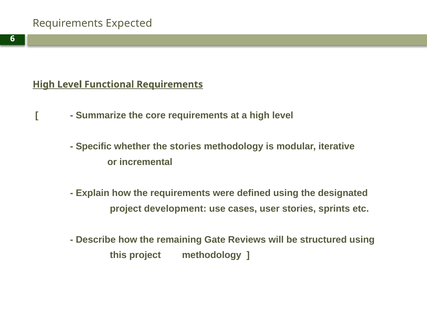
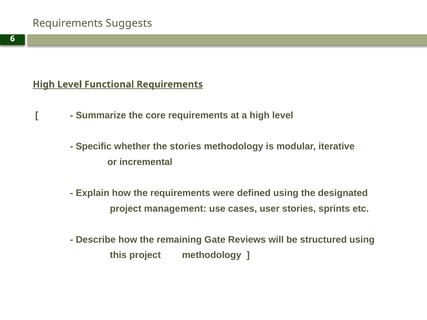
Expected: Expected -> Suggests
development: development -> management
